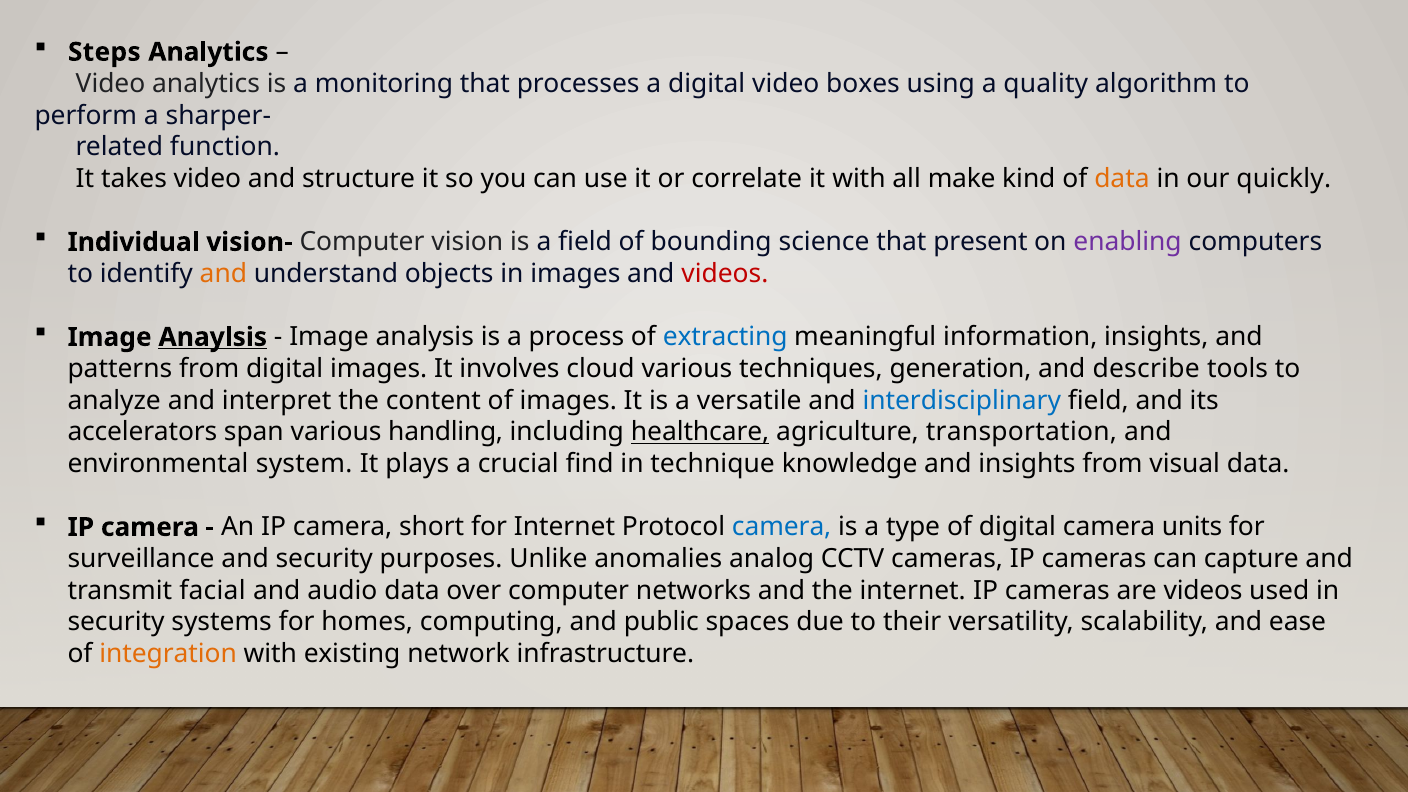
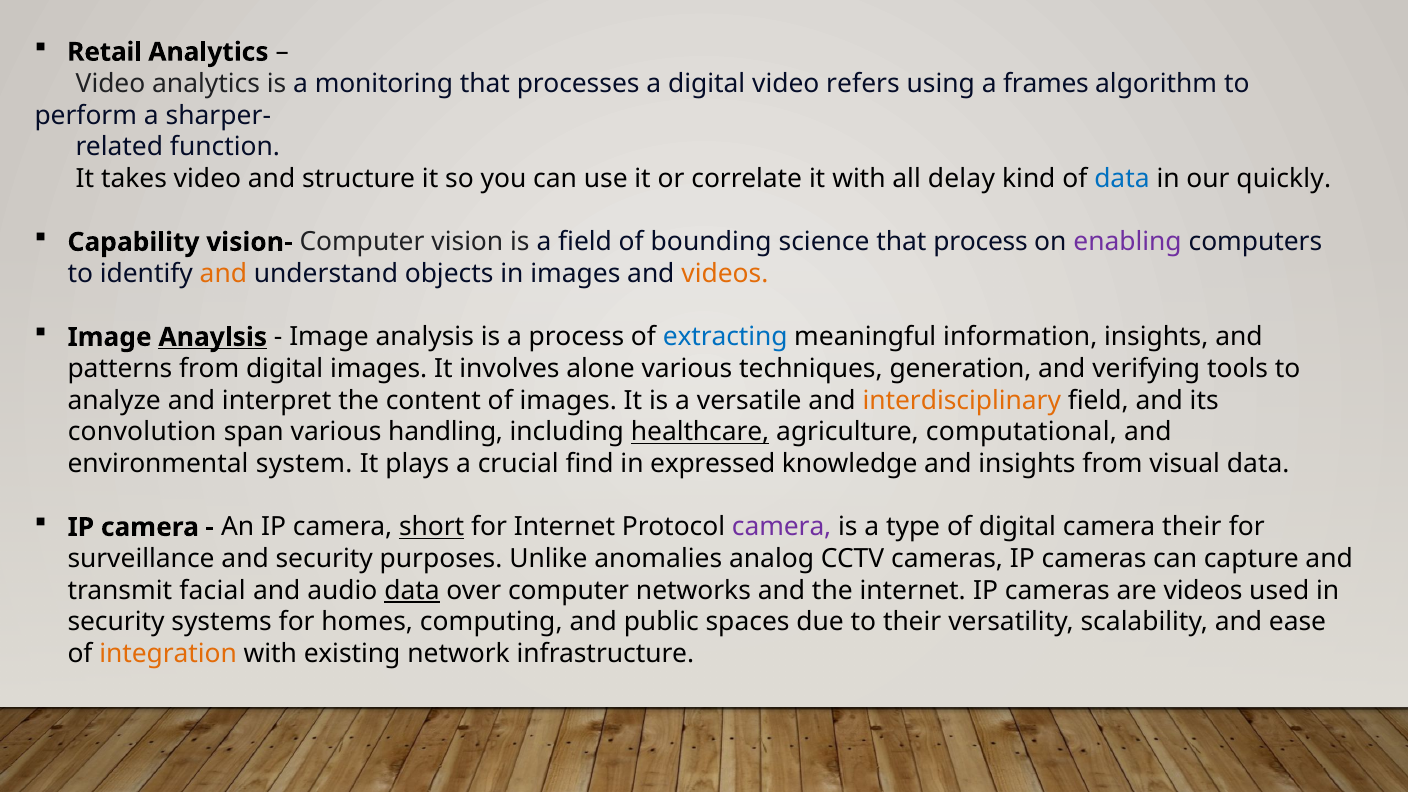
Steps: Steps -> Retail
boxes: boxes -> refers
quality: quality -> frames
make: make -> delay
data at (1122, 179) colour: orange -> blue
Individual: Individual -> Capability
that present: present -> process
videos at (725, 274) colour: red -> orange
cloud: cloud -> alone
describe: describe -> verifying
interdisciplinary colour: blue -> orange
accelerators: accelerators -> convolution
transportation: transportation -> computational
technique: technique -> expressed
short underline: none -> present
camera at (782, 527) colour: blue -> purple
camera units: units -> their
data at (412, 591) underline: none -> present
